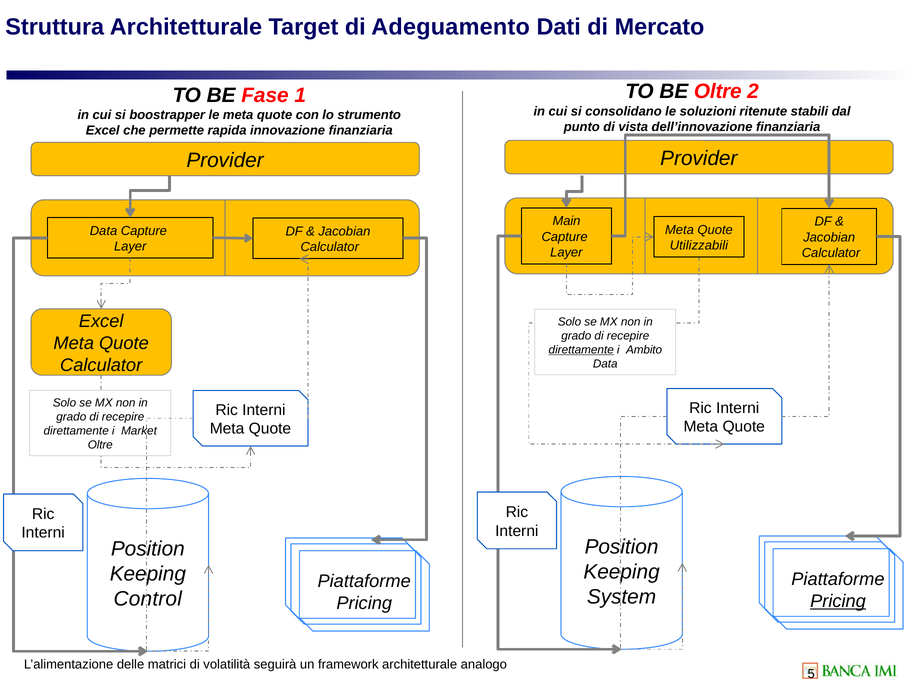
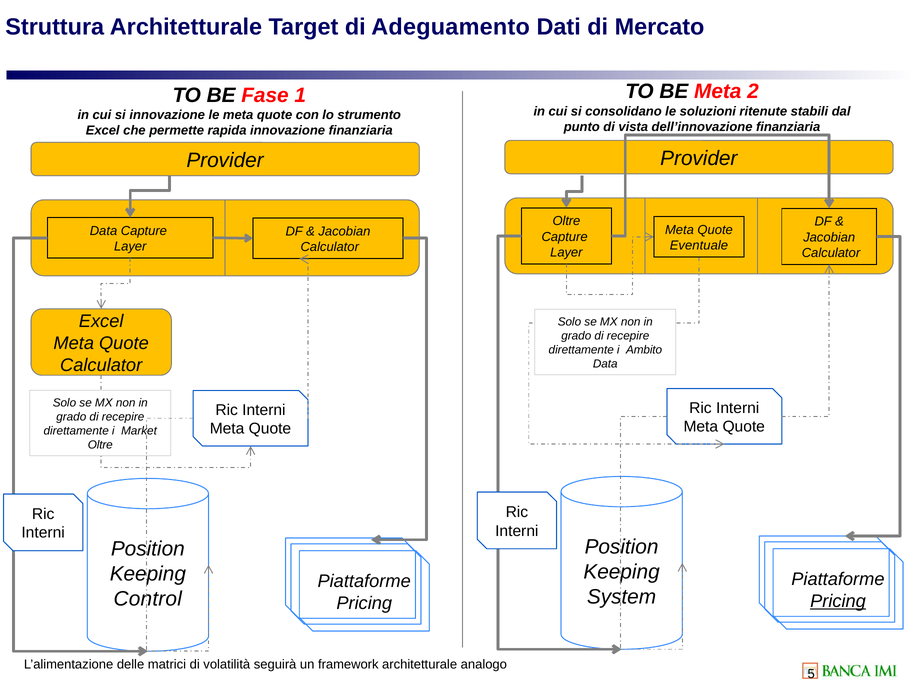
BE Oltre: Oltre -> Meta
si boostrapper: boostrapper -> innovazione
Main at (566, 221): Main -> Oltre
Utilizzabili: Utilizzabili -> Eventuale
direttamente at (581, 350) underline: present -> none
